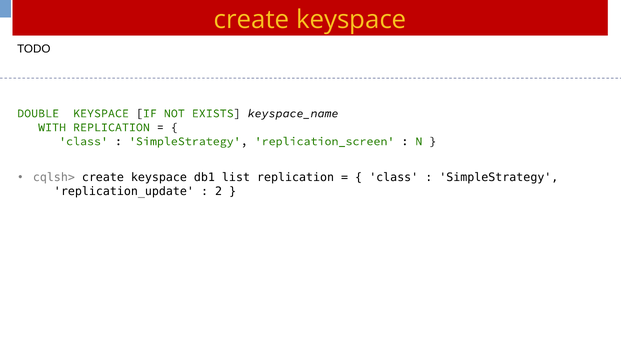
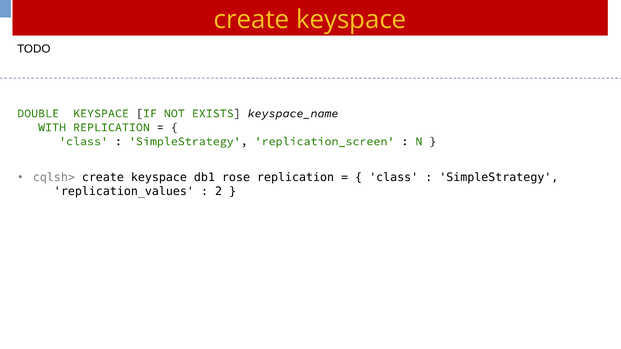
list: list -> rose
replication_update: replication_update -> replication_values
